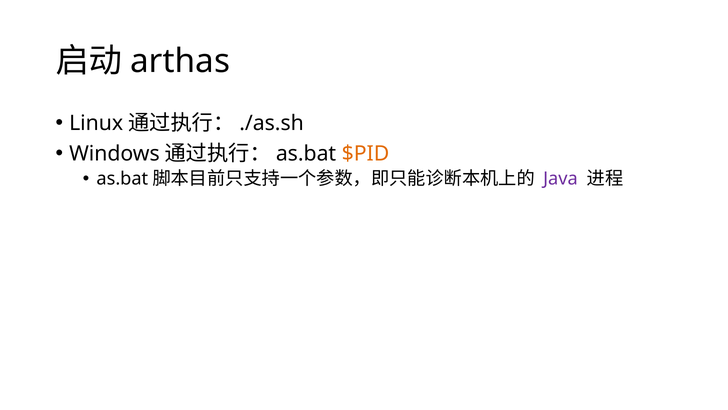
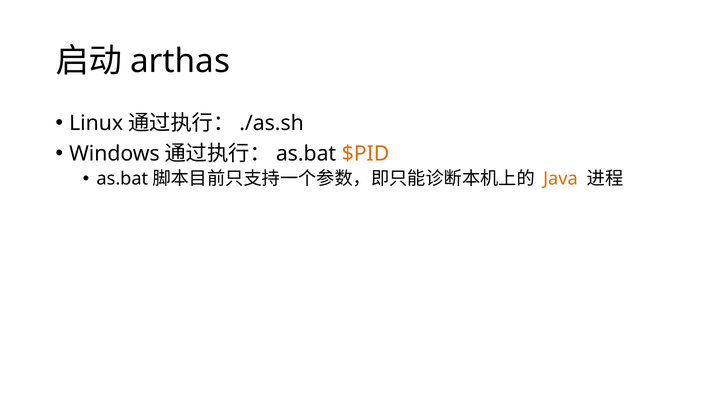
Java colour: purple -> orange
